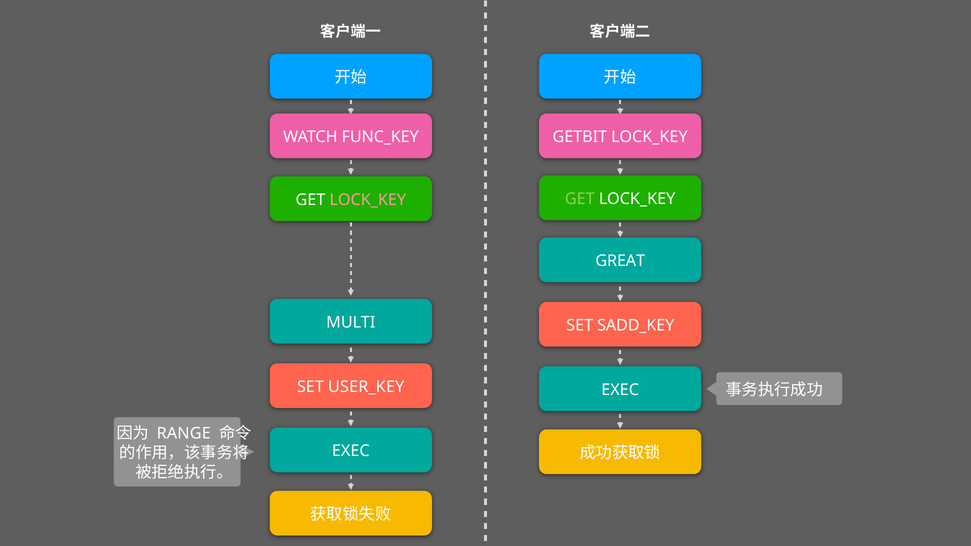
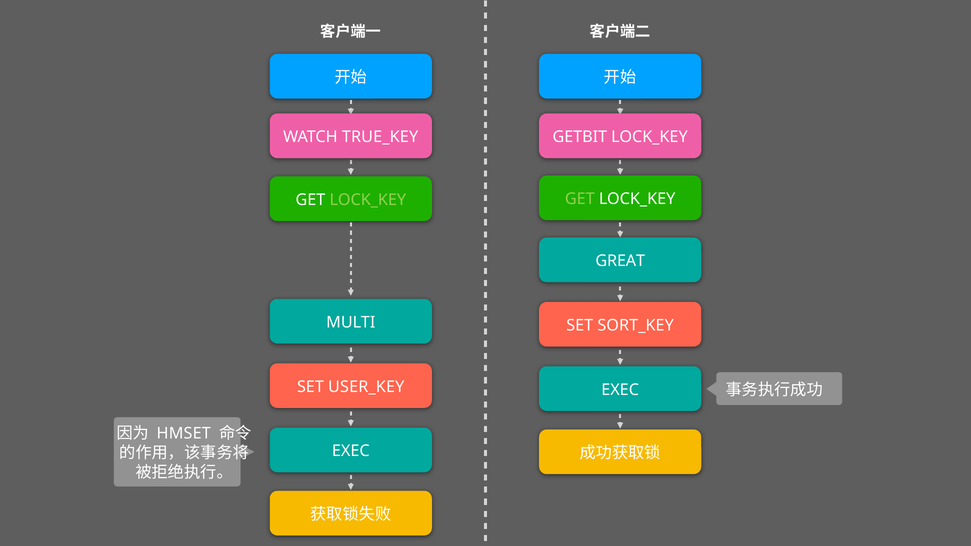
FUNC_KEY: FUNC_KEY -> TRUE_KEY
LOCK_KEY at (368, 200) colour: pink -> light green
SADD_KEY: SADD_KEY -> SORT_KEY
RANGE: RANGE -> HMSET
